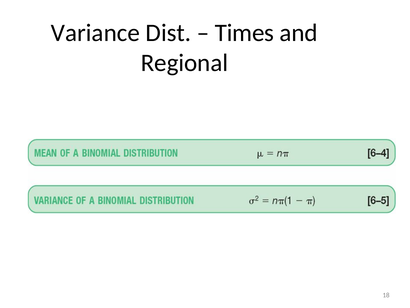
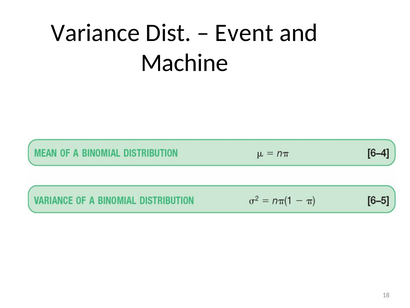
Times: Times -> Event
Regional: Regional -> Machine
